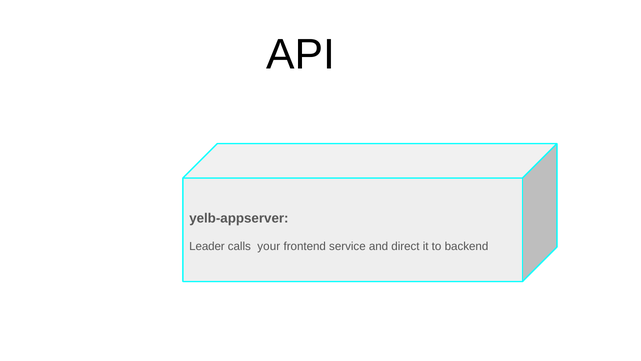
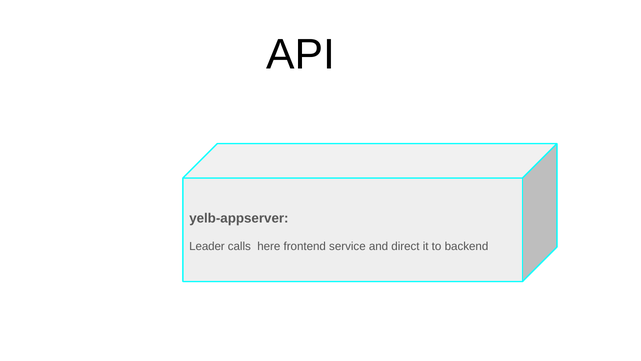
your: your -> here
